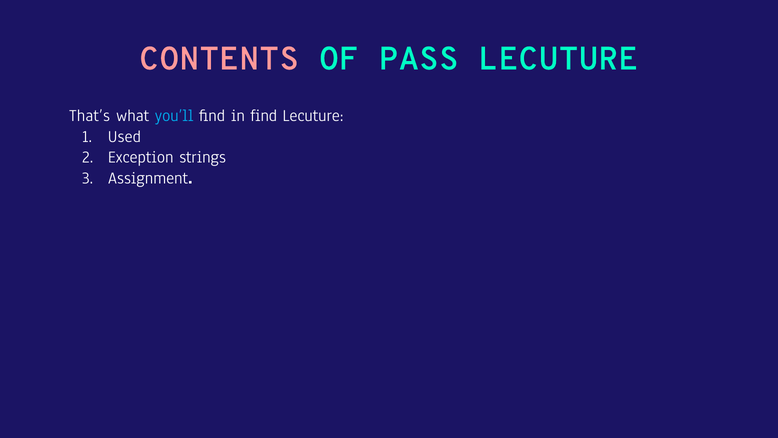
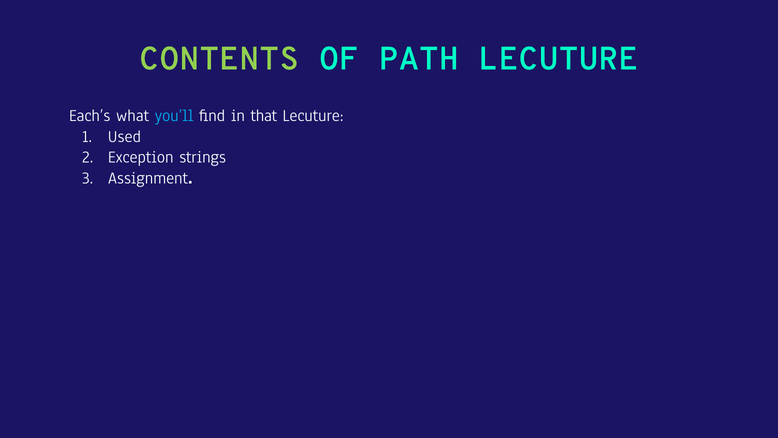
CONTENTS colour: pink -> light green
PASS: PASS -> PATH
That’s: That’s -> Each’s
in find: find -> that
